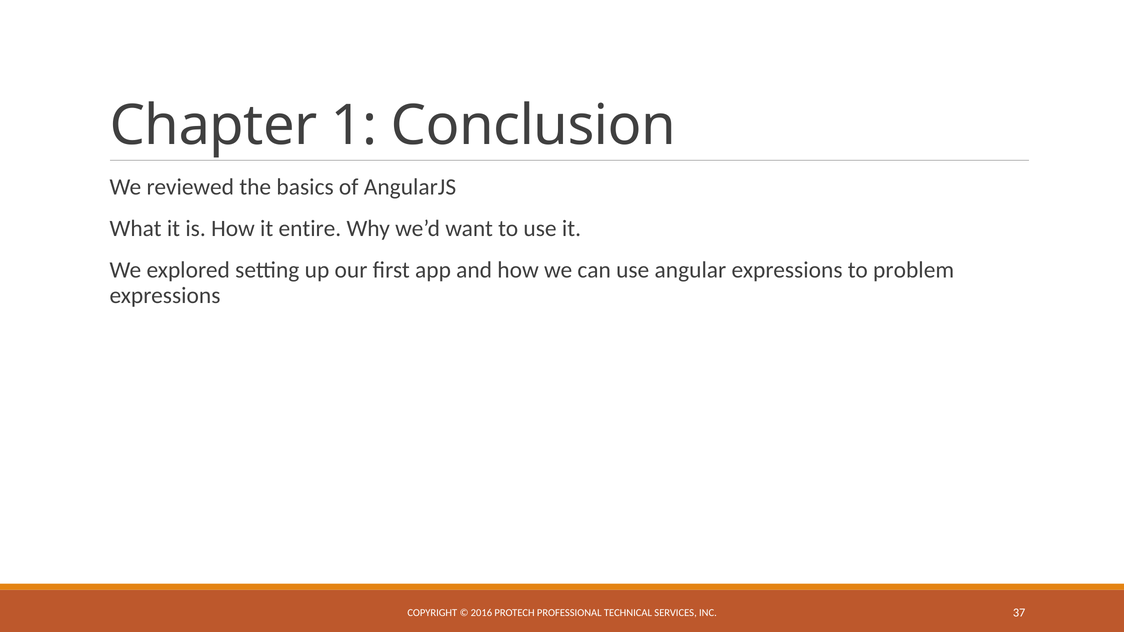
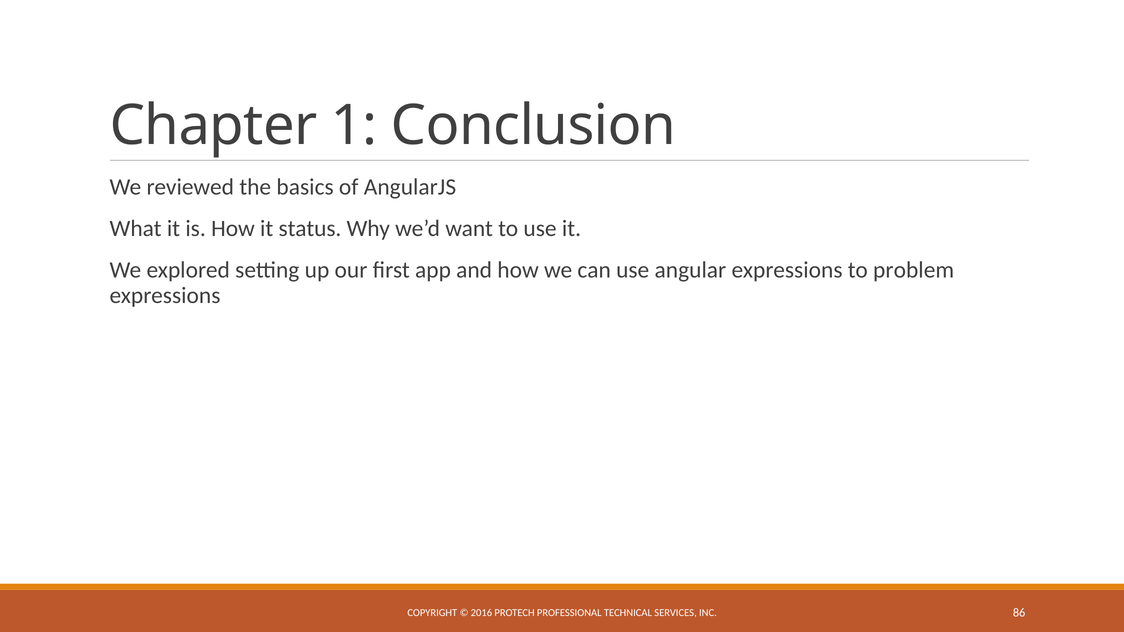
entire: entire -> status
37: 37 -> 86
